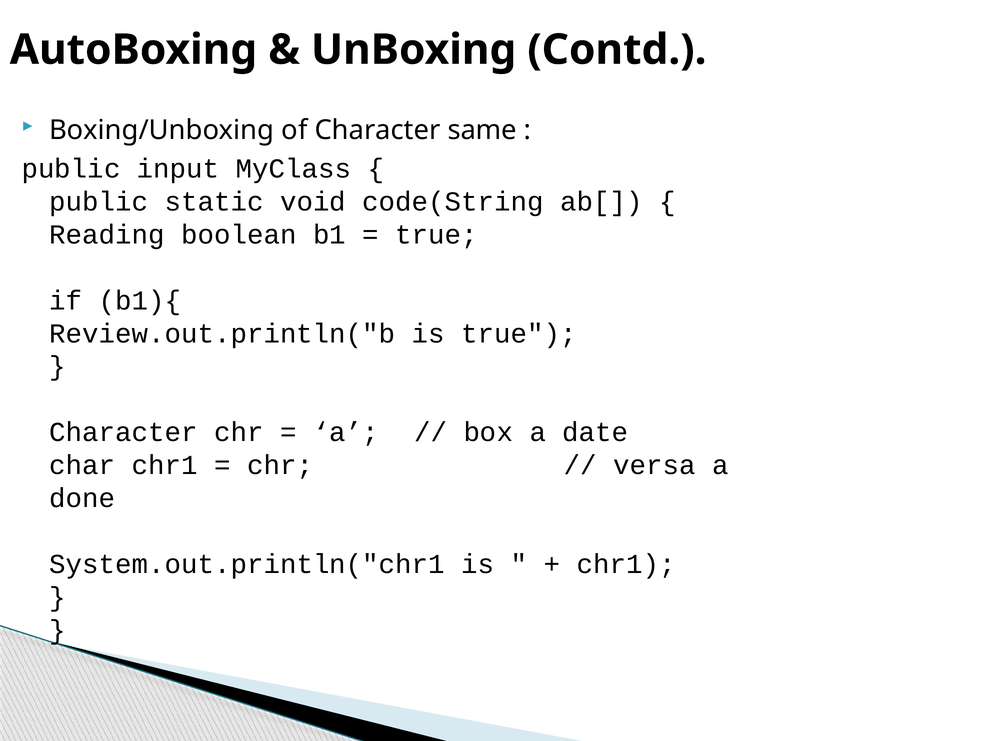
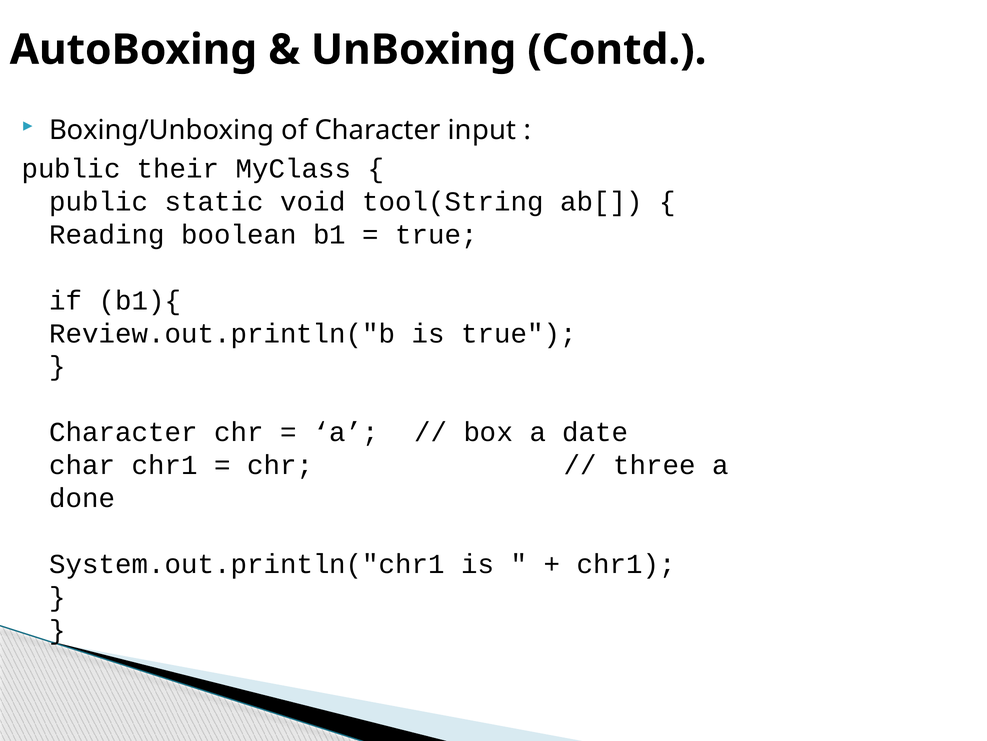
same: same -> input
input: input -> their
code(String: code(String -> tool(String
versa: versa -> three
